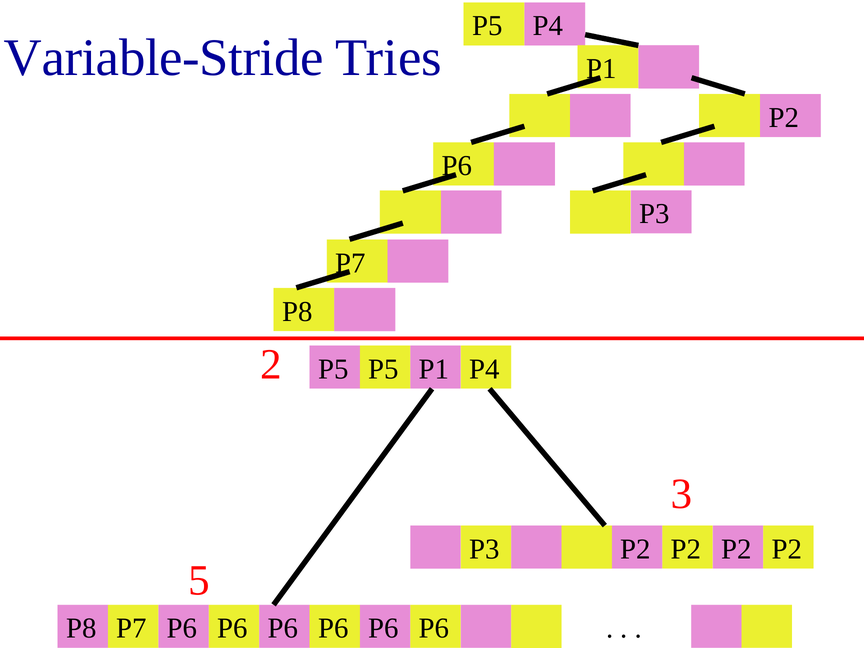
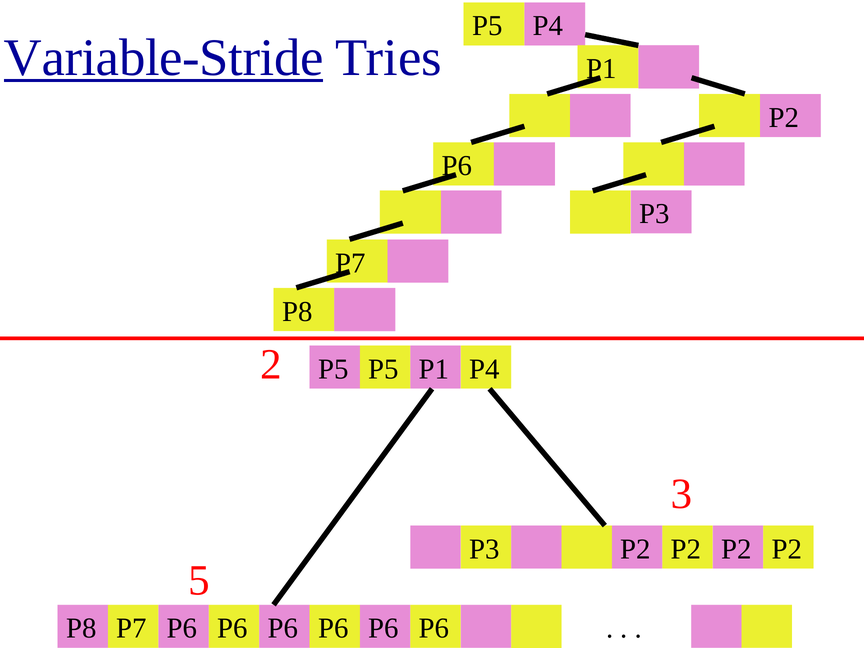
Variable-Stride underline: none -> present
